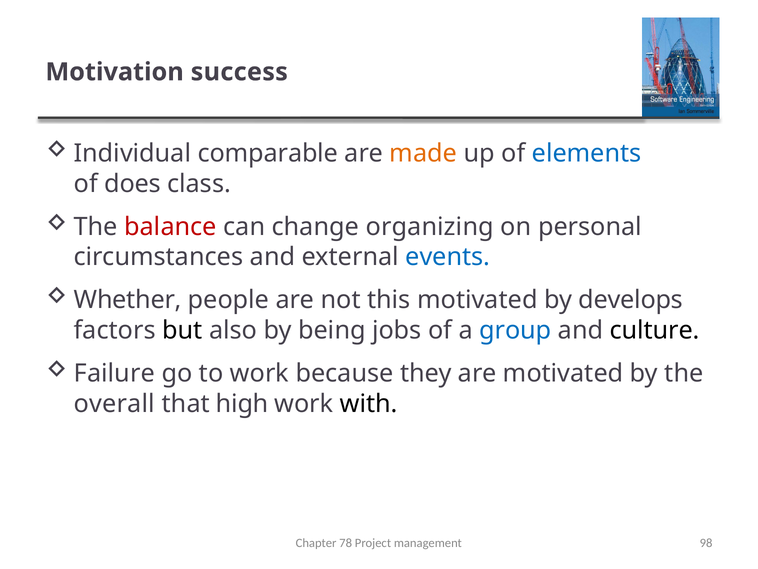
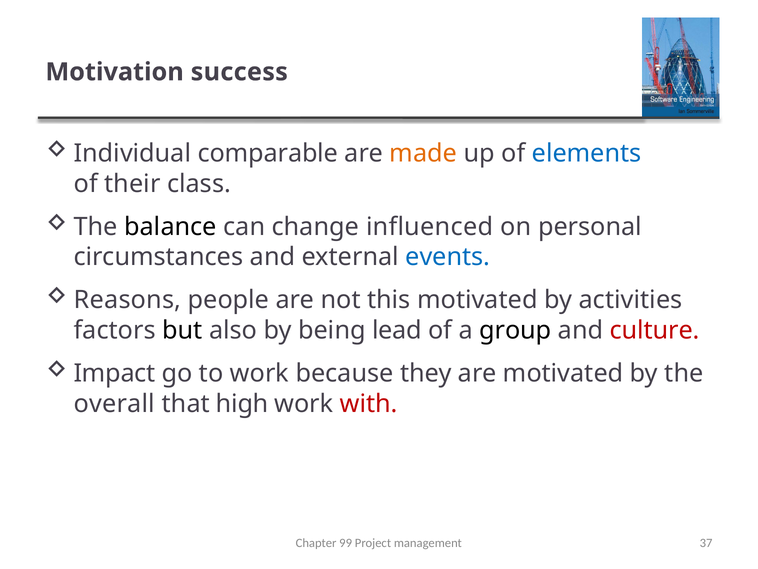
does: does -> their
balance colour: red -> black
organizing: organizing -> influenced
Whether: Whether -> Reasons
develops: develops -> activities
jobs: jobs -> lead
group colour: blue -> black
culture colour: black -> red
Failure: Failure -> Impact
with colour: black -> red
78: 78 -> 99
98: 98 -> 37
